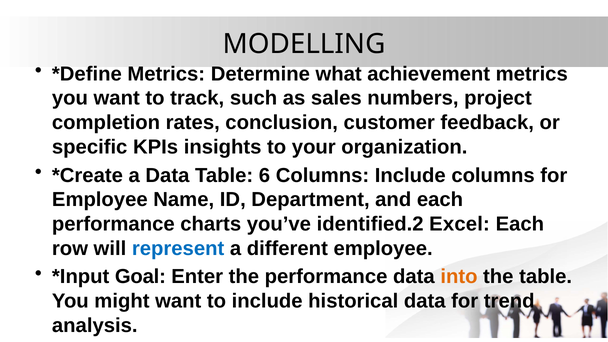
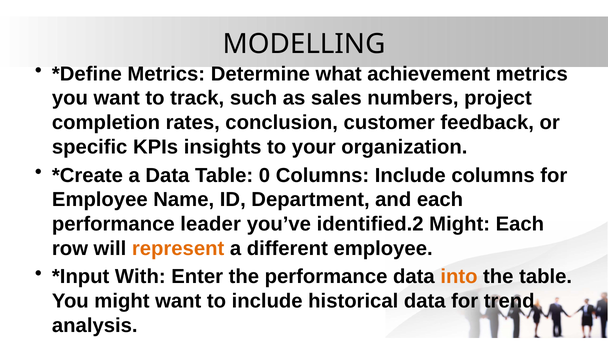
6: 6 -> 0
charts: charts -> leader
identified.2 Excel: Excel -> Might
represent colour: blue -> orange
Goal: Goal -> With
